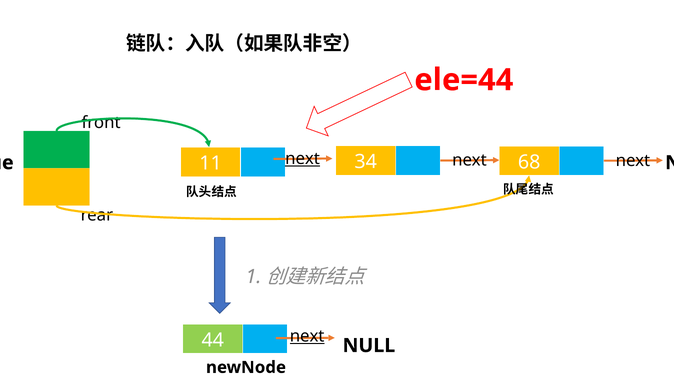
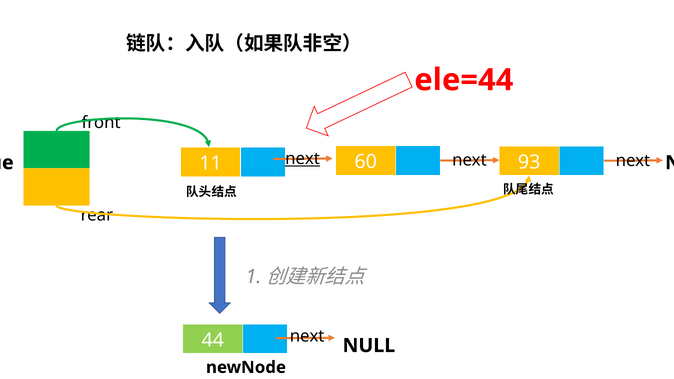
34: 34 -> 60
68: 68 -> 93
next at (307, 336) underline: present -> none
